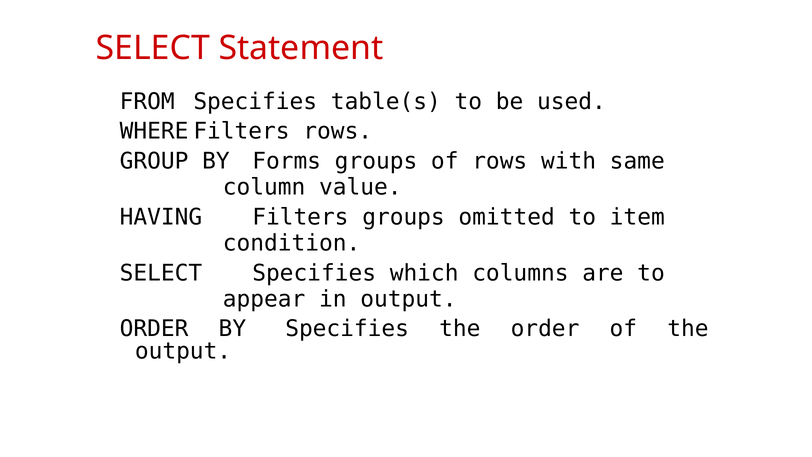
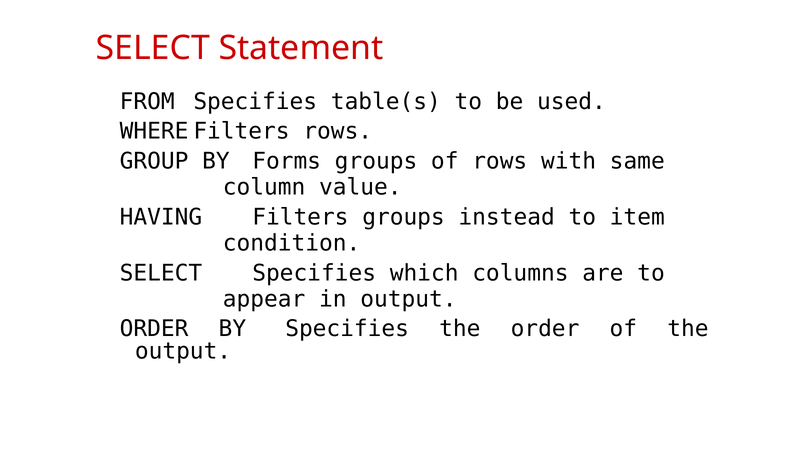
omitted: omitted -> instead
